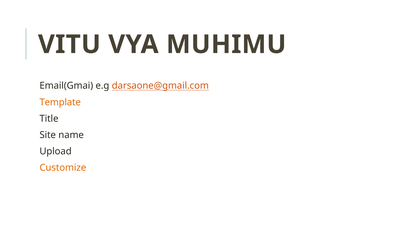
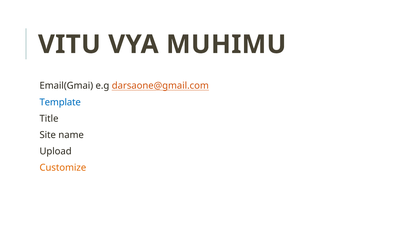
Template colour: orange -> blue
